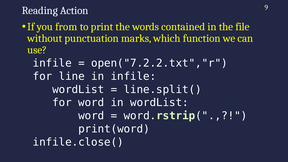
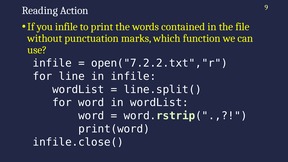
you from: from -> infile
